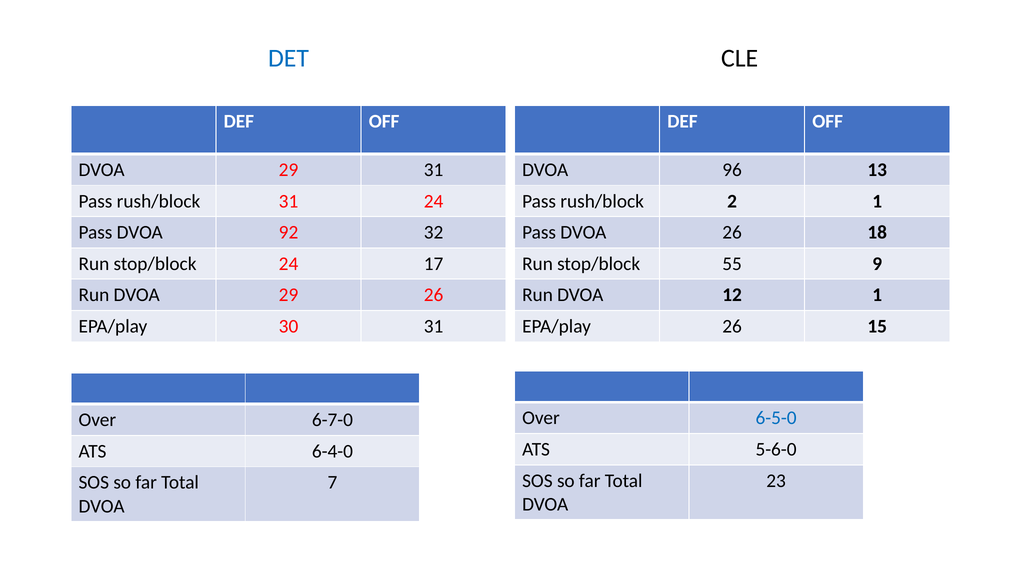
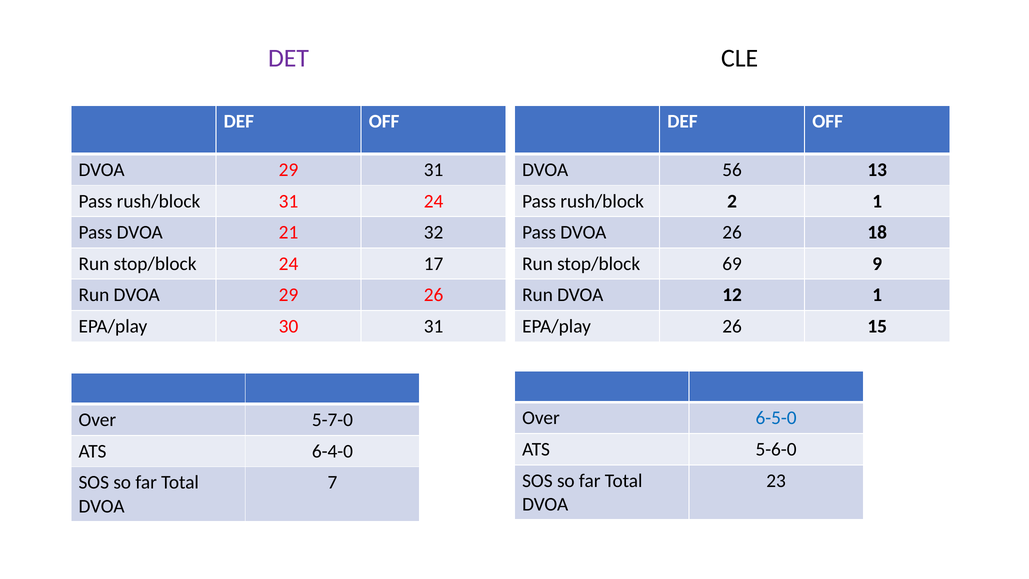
DET colour: blue -> purple
96: 96 -> 56
92: 92 -> 21
55: 55 -> 69
6-7-0: 6-7-0 -> 5-7-0
